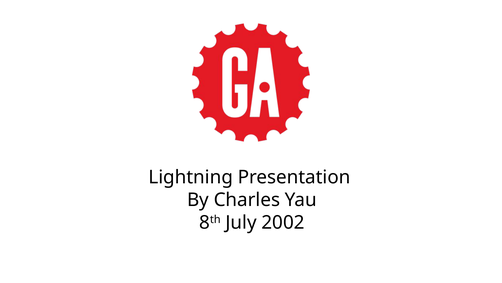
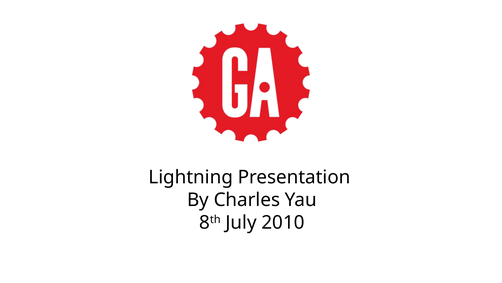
2002: 2002 -> 2010
